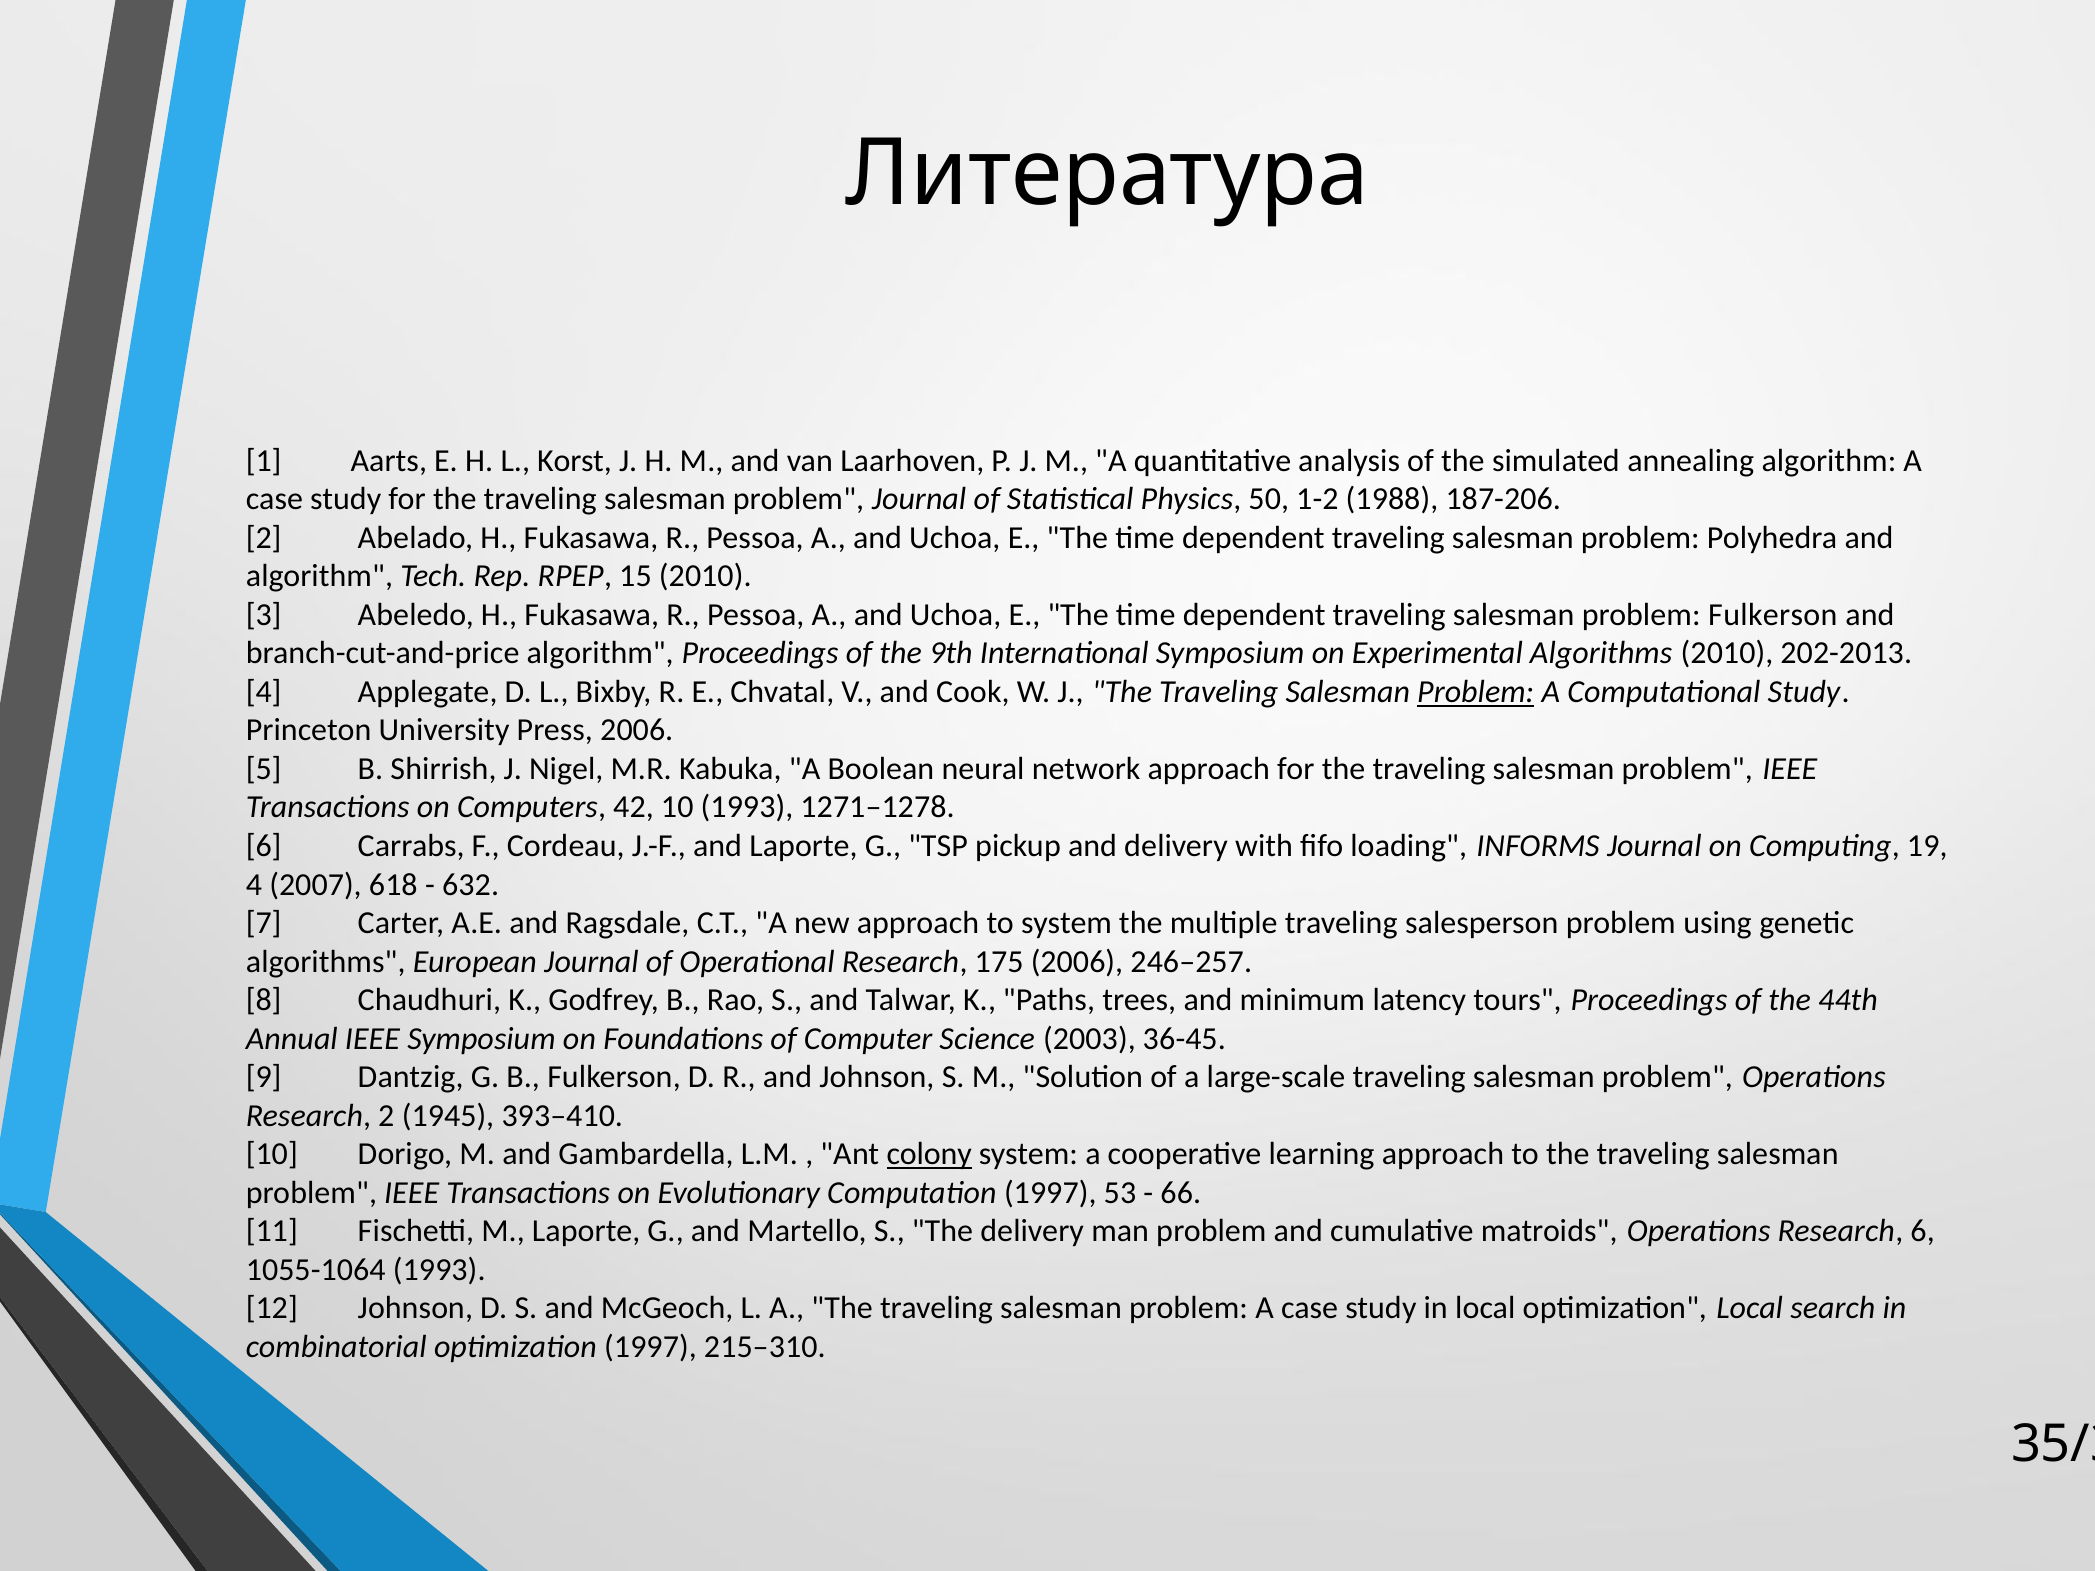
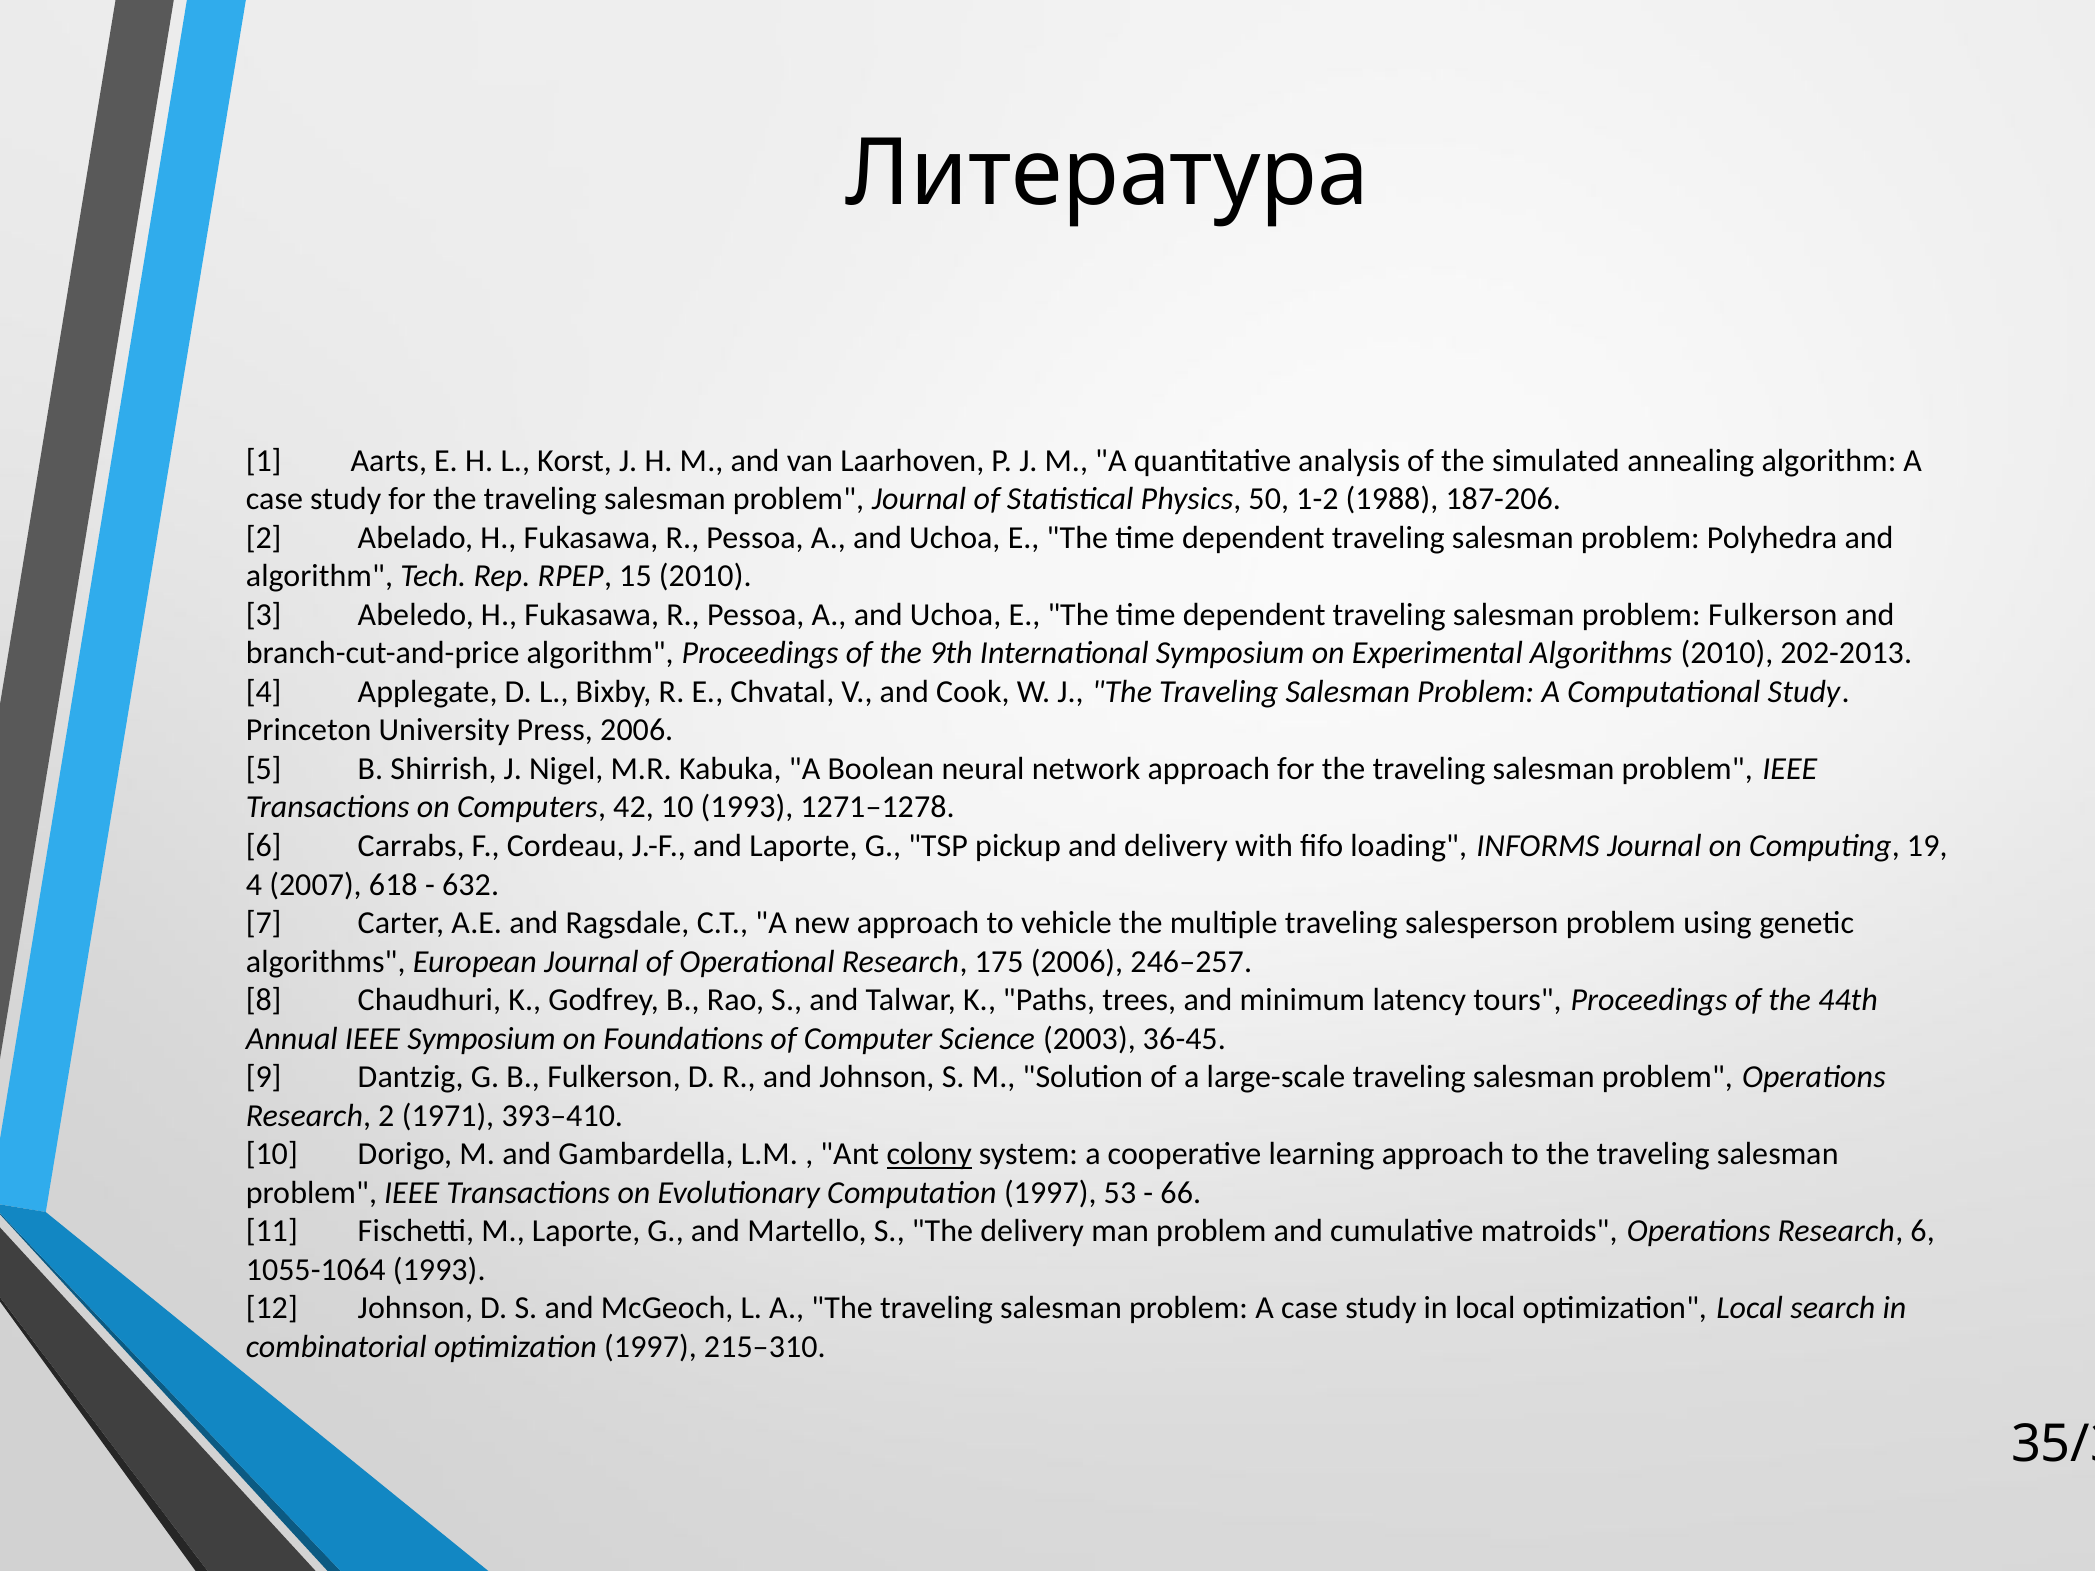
Problem at (1476, 692) underline: present -> none
to system: system -> vehicle
1945: 1945 -> 1971
